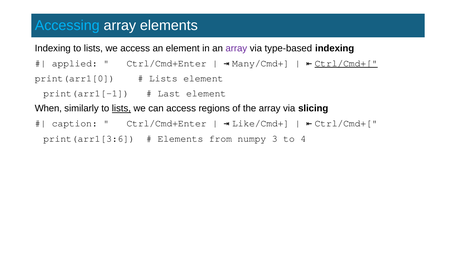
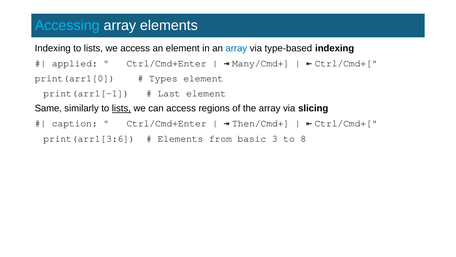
array at (236, 48) colour: purple -> blue
Ctrl/Cmd+[ at (346, 63) underline: present -> none
Lists at (163, 78): Lists -> Types
When: When -> Same
Like/Cmd+: Like/Cmd+ -> Then/Cmd+
numpy: numpy -> basic
4: 4 -> 8
